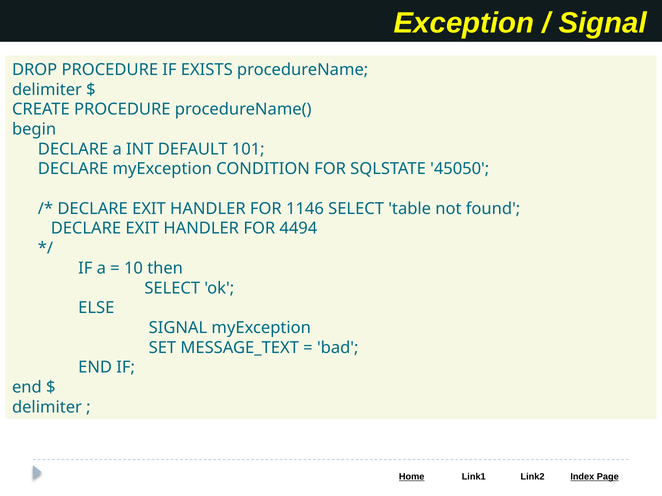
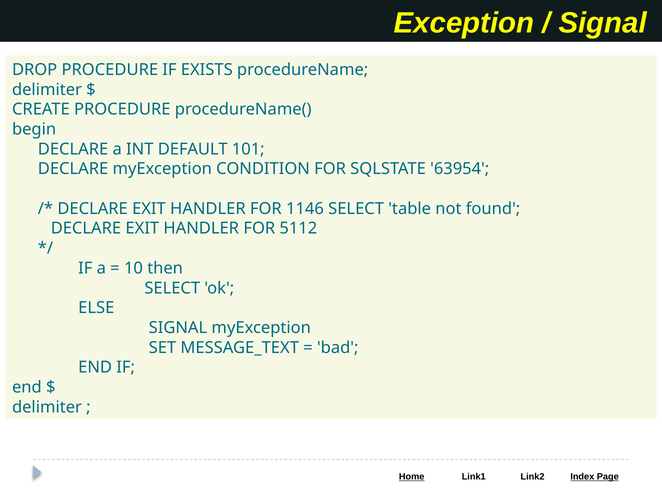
45050: 45050 -> 63954
4494: 4494 -> 5112
